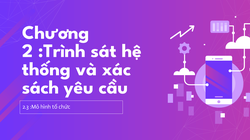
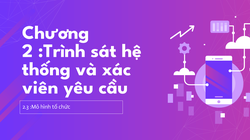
sách: sách -> viên
